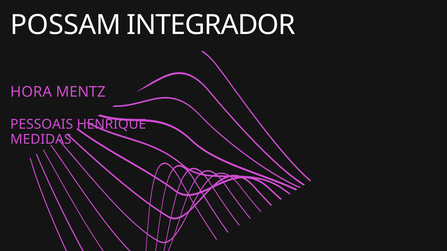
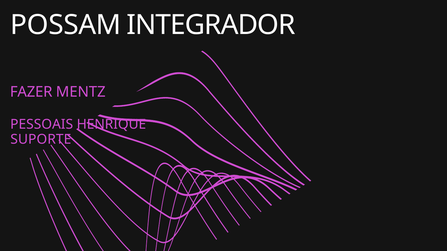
HORA: HORA -> FAZER
MEDIDAS: MEDIDAS -> SUPORTE
